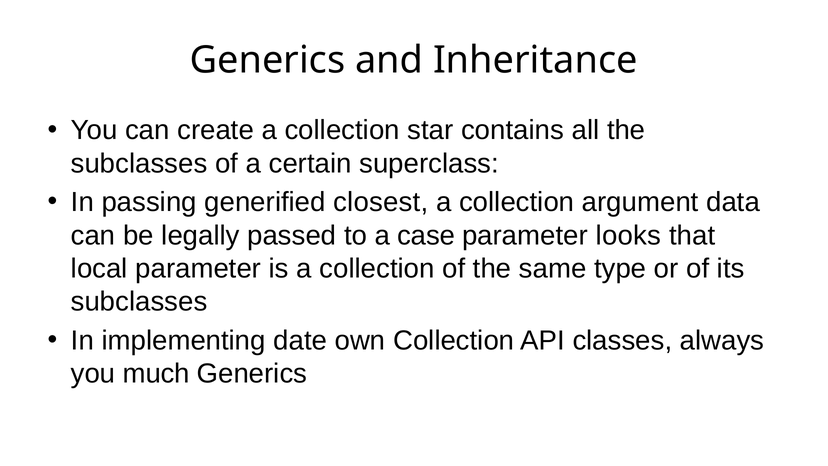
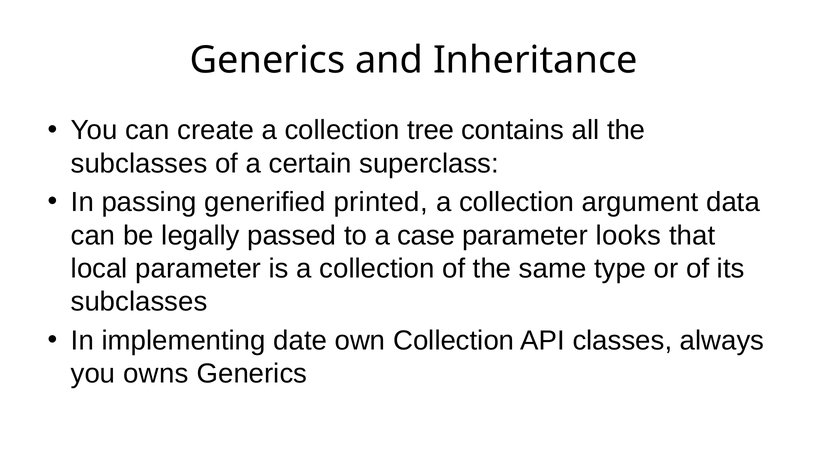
star: star -> tree
closest: closest -> printed
much: much -> owns
